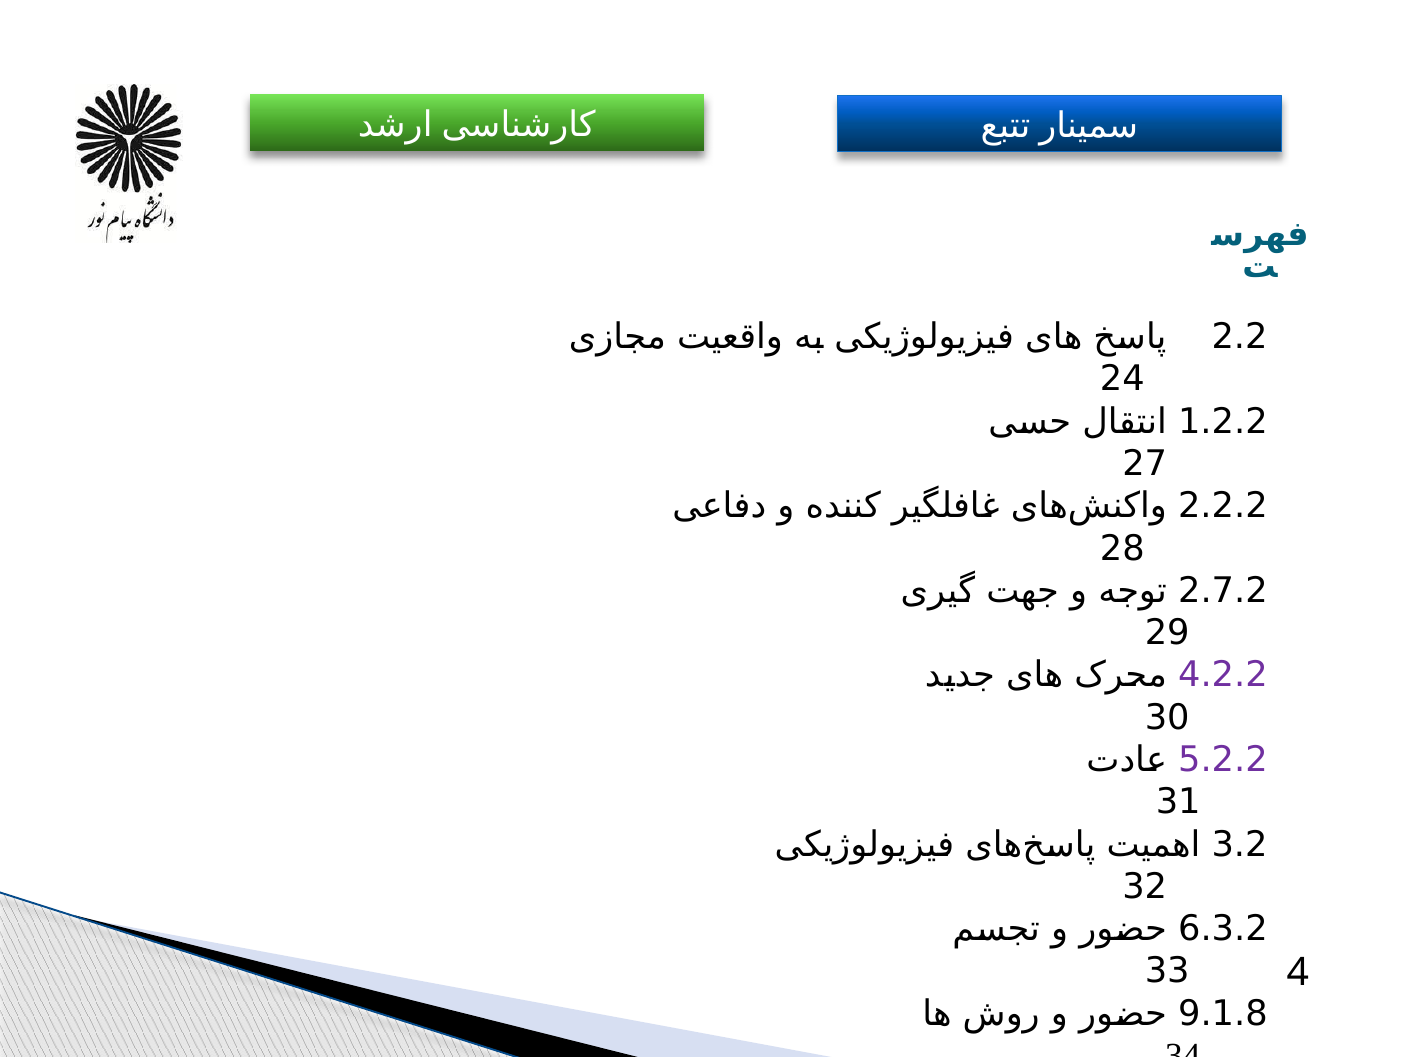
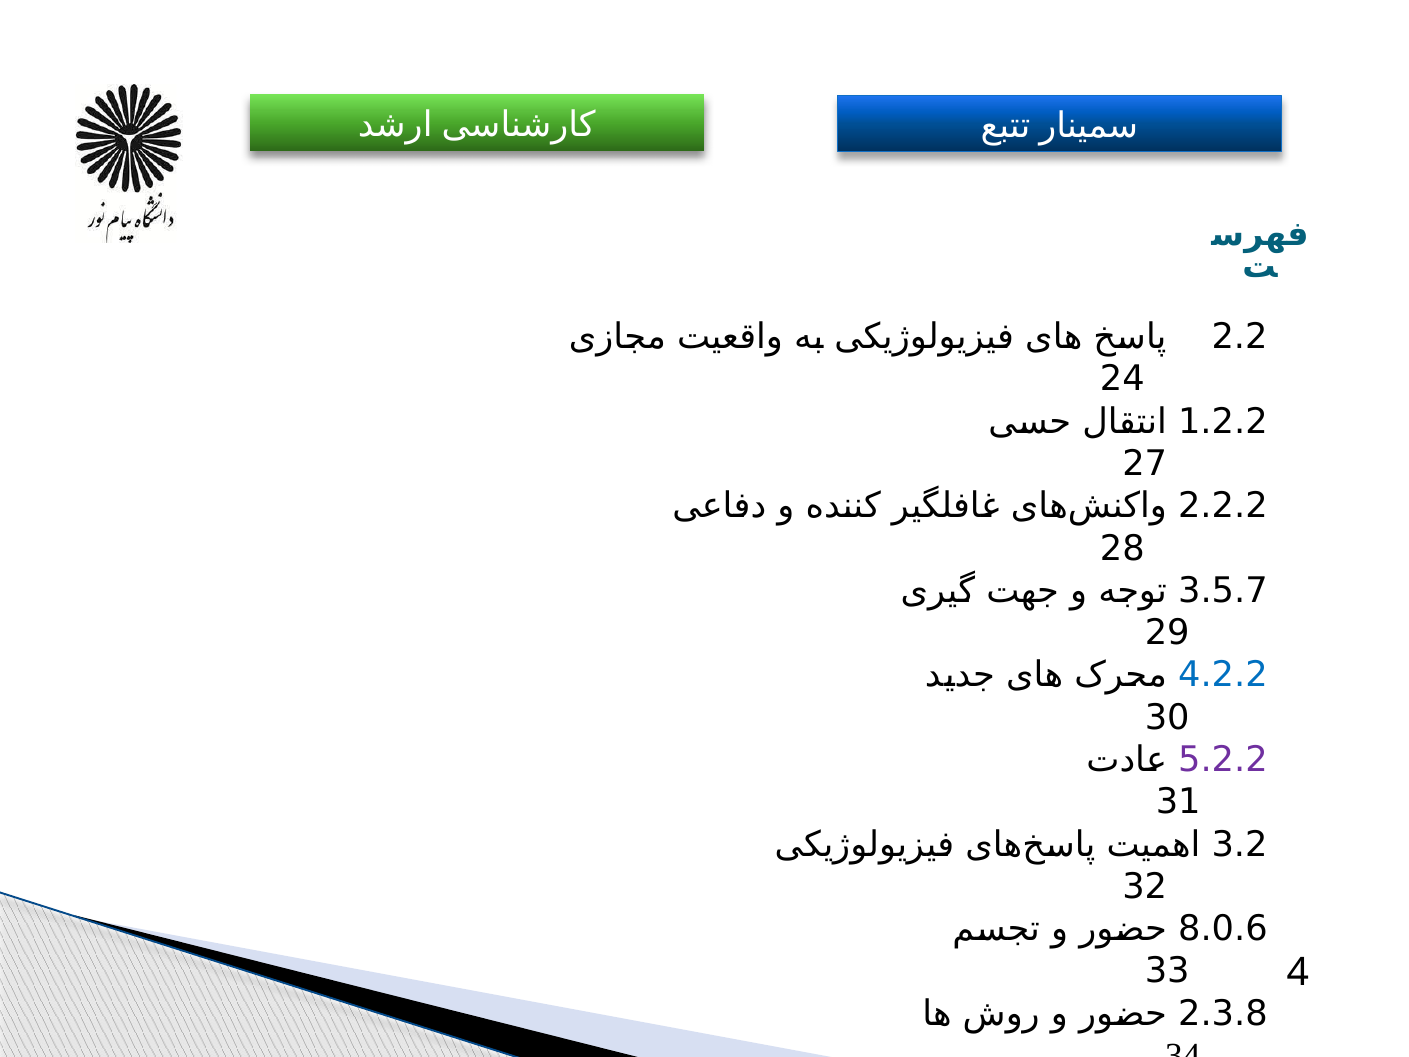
2.7.2: 2.7.2 -> 3.5.7
4.2.2 colour: purple -> blue
6.3.2: 6.3.2 -> 8.0.6
9.1.8: 9.1.8 -> 2.3.8
